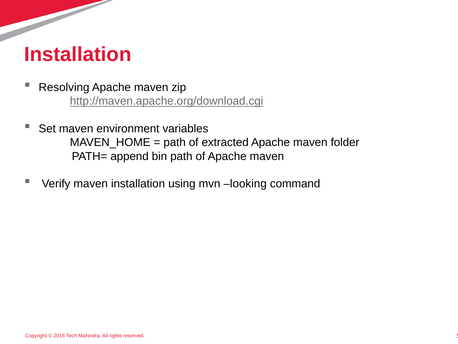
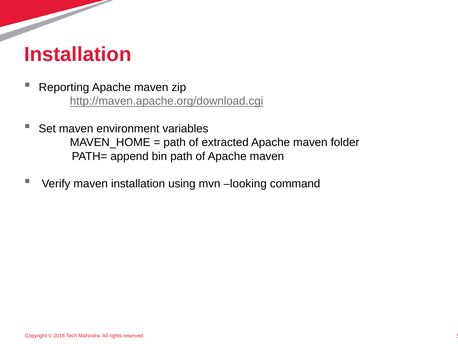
Resolving: Resolving -> Reporting
